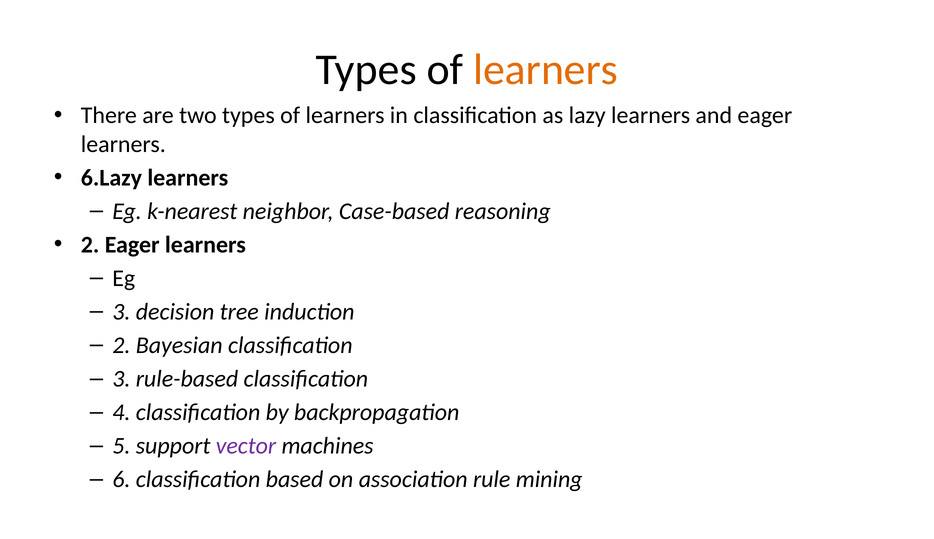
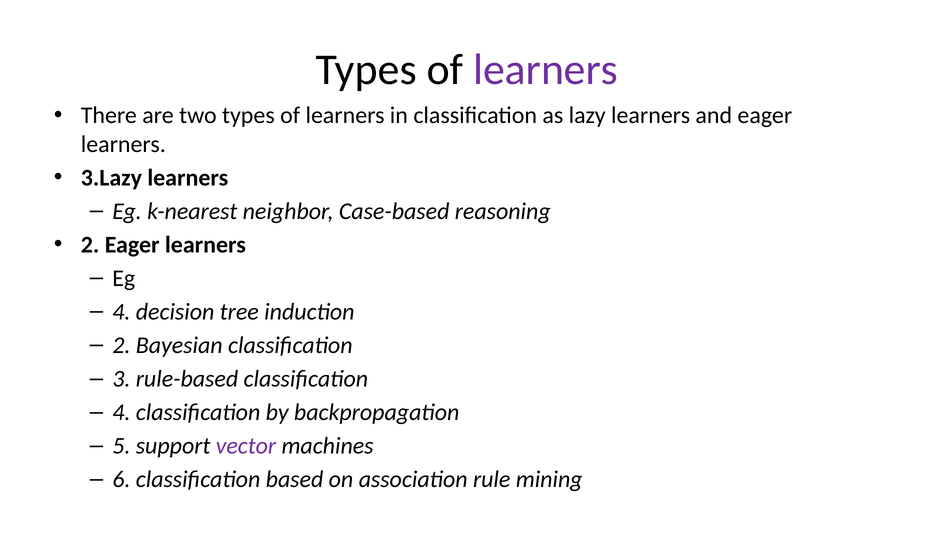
learners at (546, 70) colour: orange -> purple
6.Lazy: 6.Lazy -> 3.Lazy
3 at (121, 312): 3 -> 4
